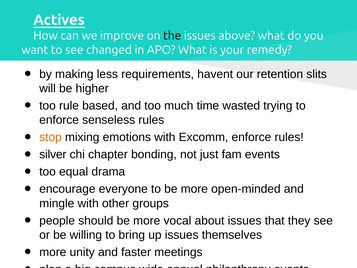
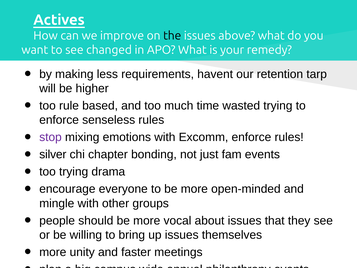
slits: slits -> tarp
stop colour: orange -> purple
too equal: equal -> trying
